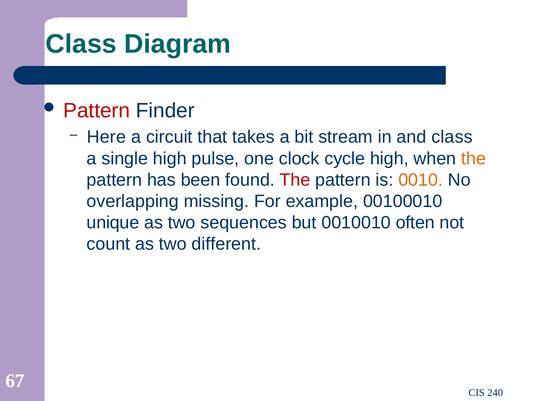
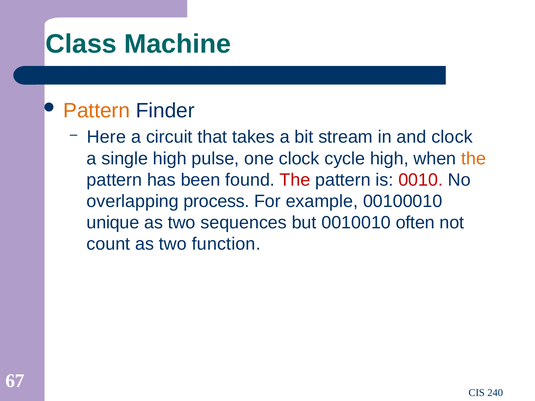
Diagram: Diagram -> Machine
Pattern at (97, 111) colour: red -> orange
and class: class -> clock
0010 colour: orange -> red
missing: missing -> process
different: different -> function
